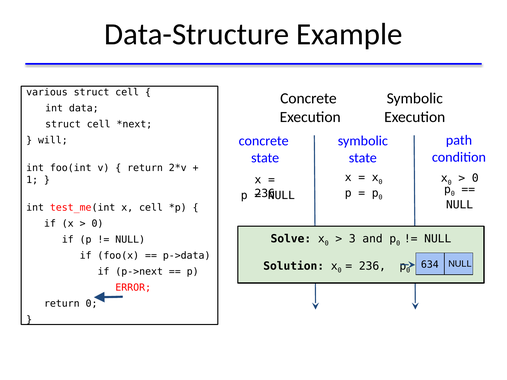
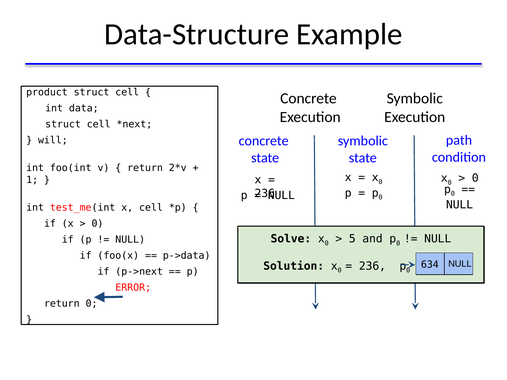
various: various -> product
3: 3 -> 5
